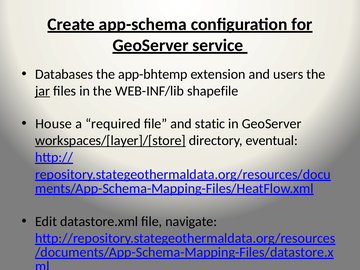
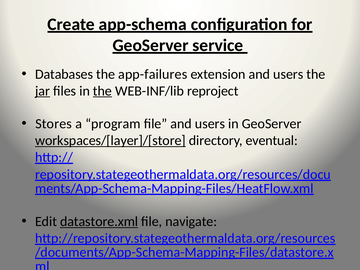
app-bhtemp: app-bhtemp -> app-failures
the at (102, 91) underline: none -> present
shapefile: shapefile -> reproject
House: House -> Stores
required: required -> program
file and static: static -> users
datastore.xml underline: none -> present
